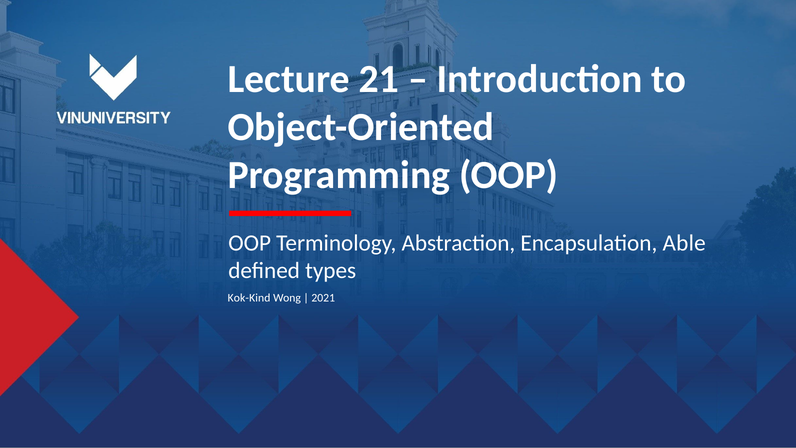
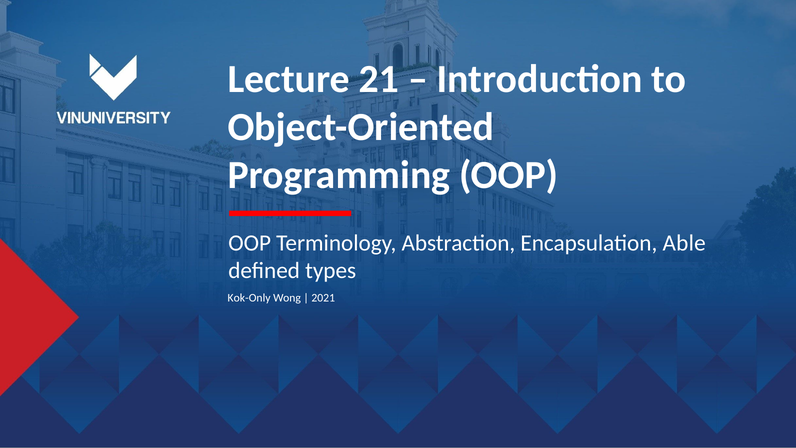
Kok-Kind: Kok-Kind -> Kok-Only
